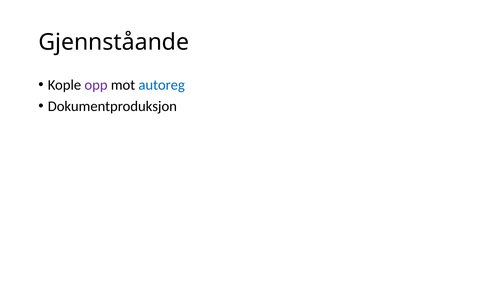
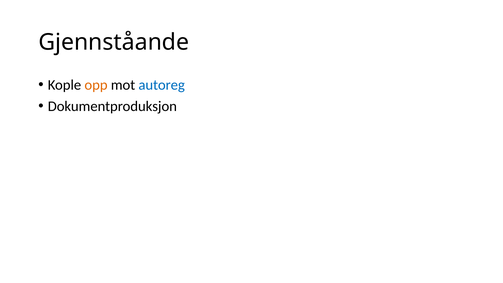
opp colour: purple -> orange
